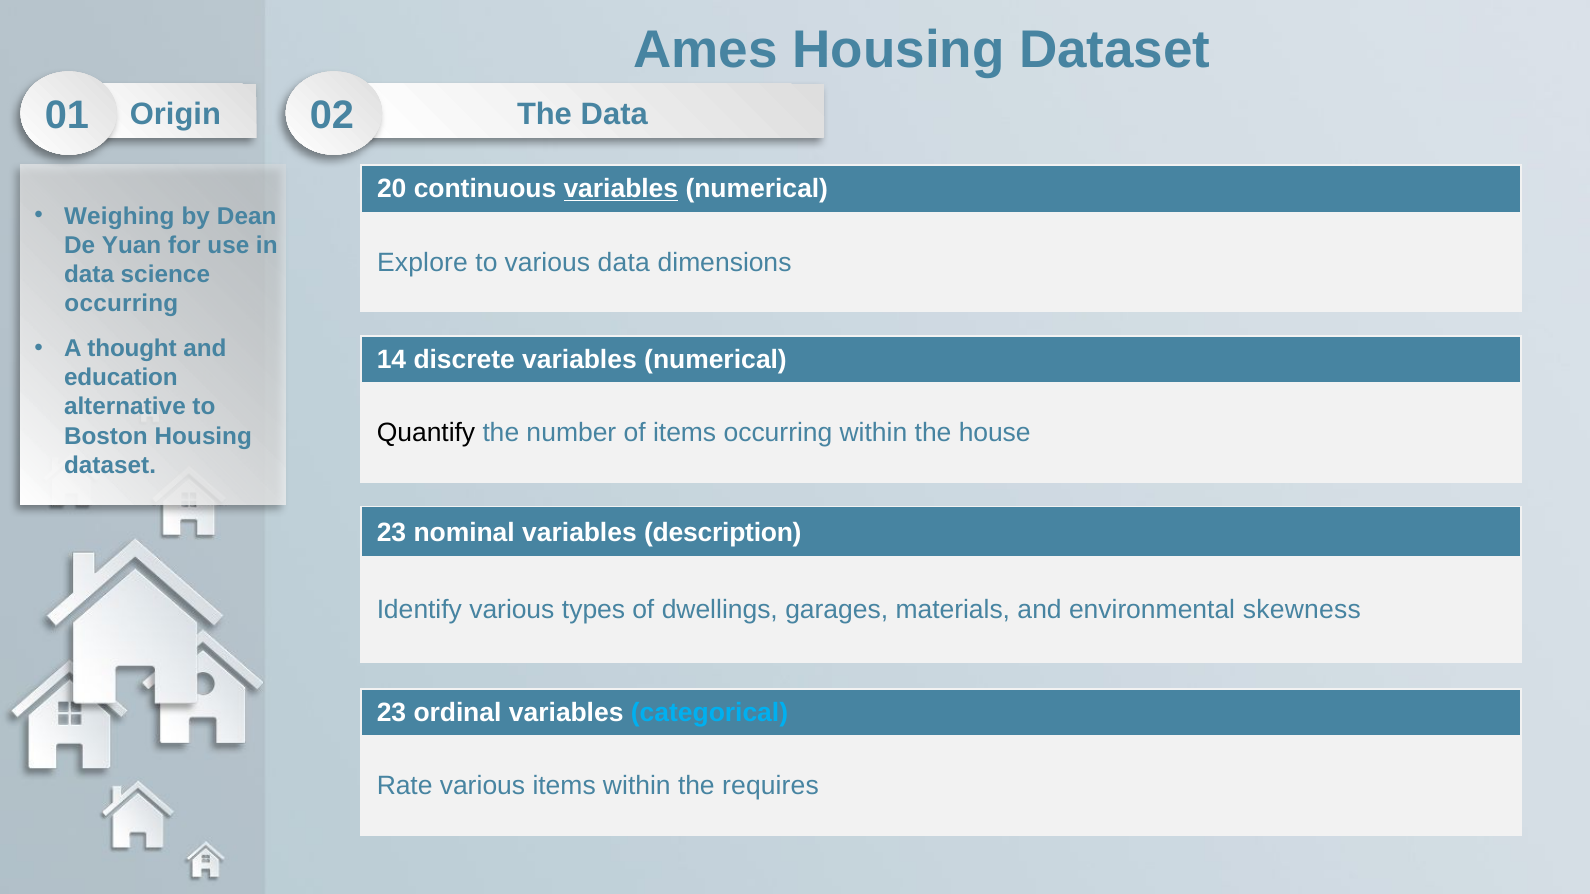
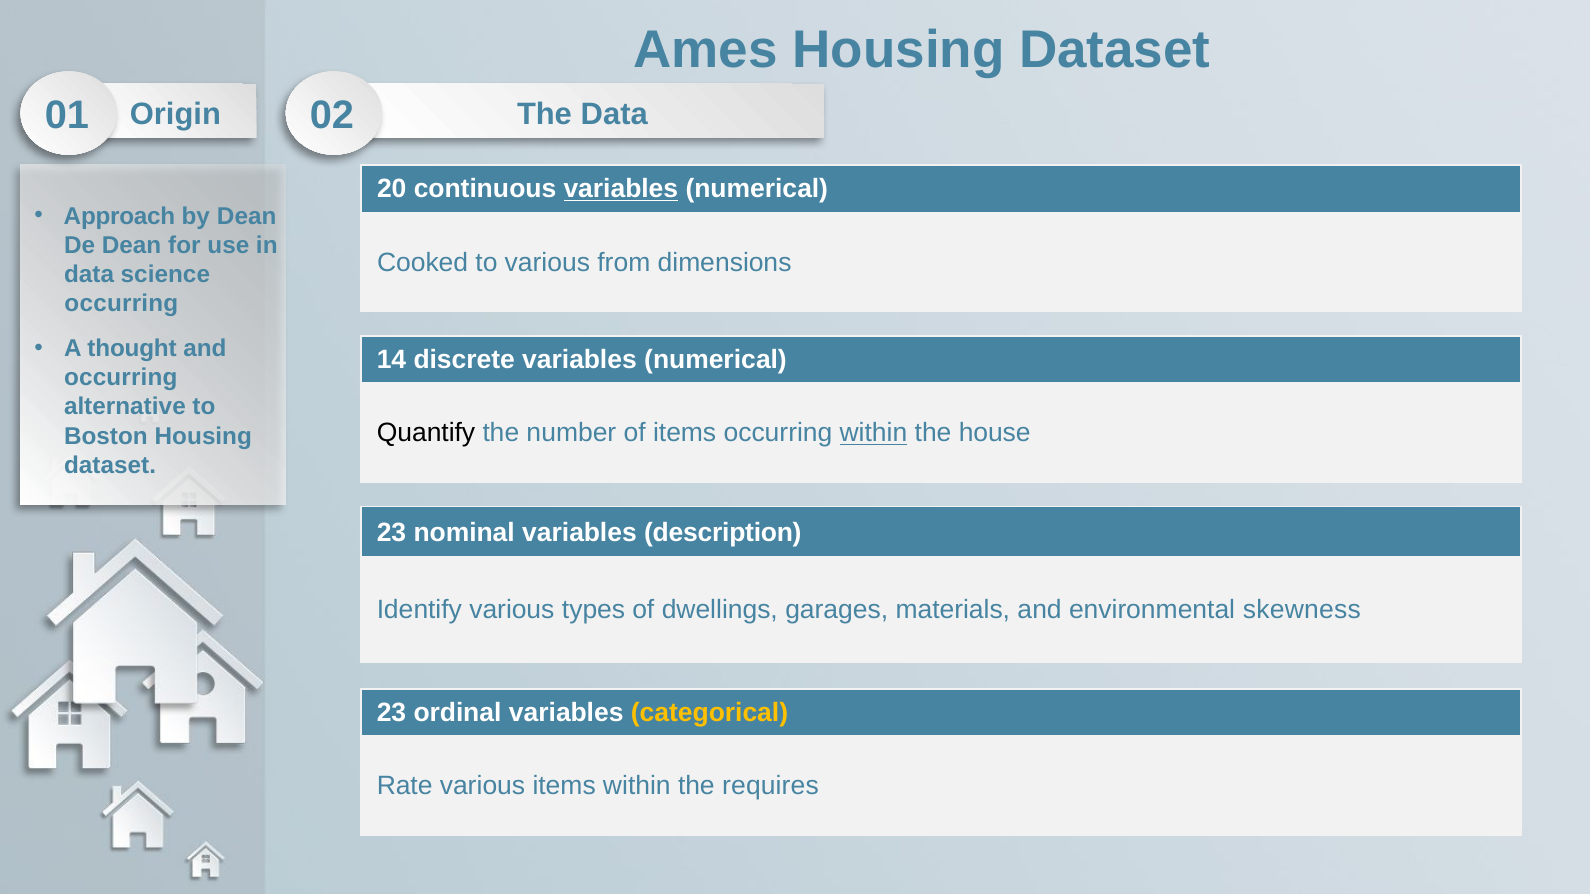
Weighing: Weighing -> Approach
De Yuan: Yuan -> Dean
Explore: Explore -> Cooked
various data: data -> from
education at (121, 378): education -> occurring
within at (873, 433) underline: none -> present
categorical colour: light blue -> yellow
